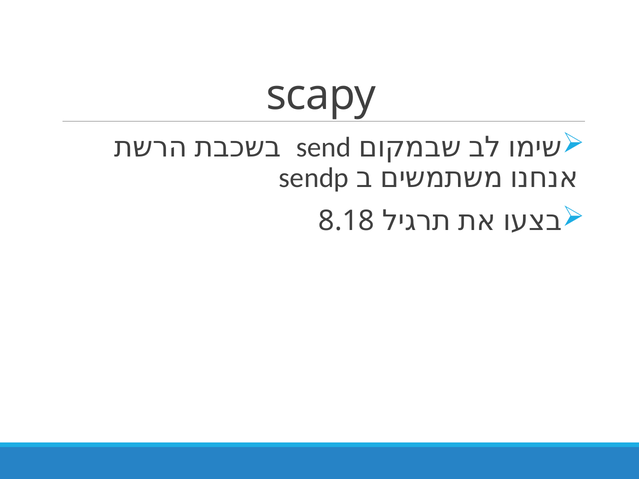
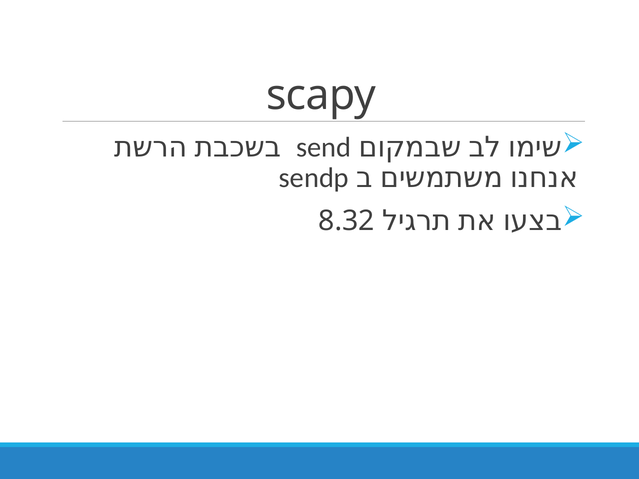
8.18: 8.18 -> 8.32
